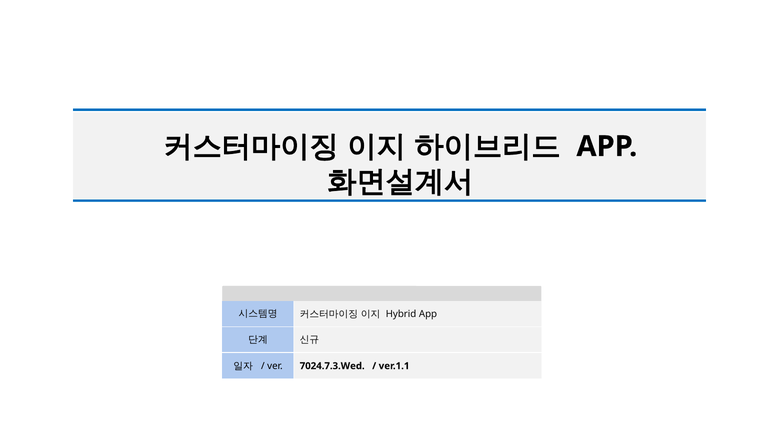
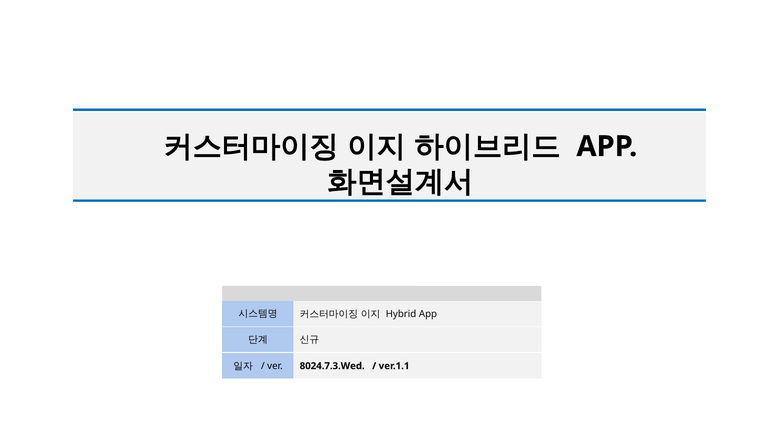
7024.7.3.Wed: 7024.7.3.Wed -> 8024.7.3.Wed
